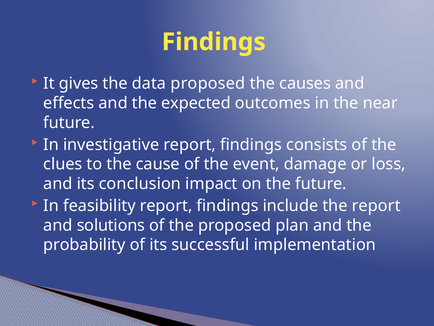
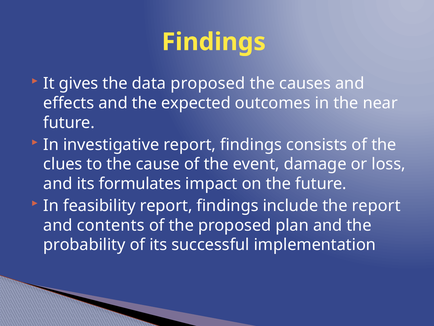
conclusion: conclusion -> formulates
solutions: solutions -> contents
